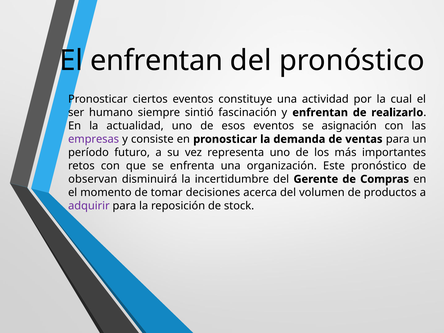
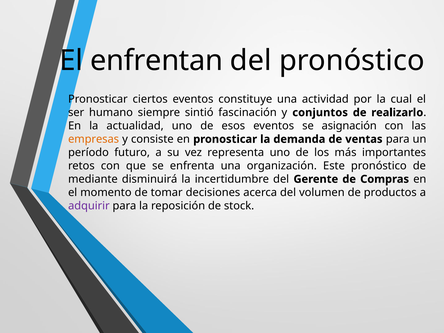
y enfrentan: enfrentan -> conjuntos
empresas colour: purple -> orange
observan: observan -> mediante
